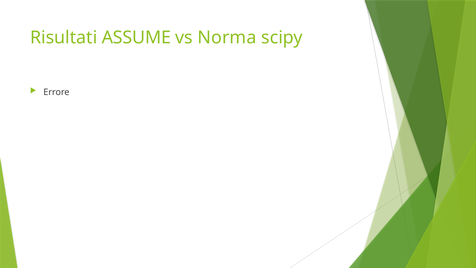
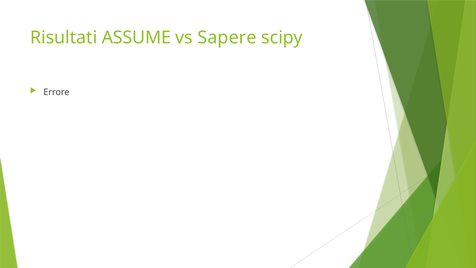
Norma: Norma -> Sapere
